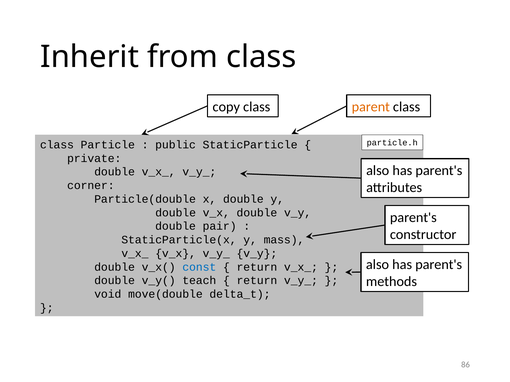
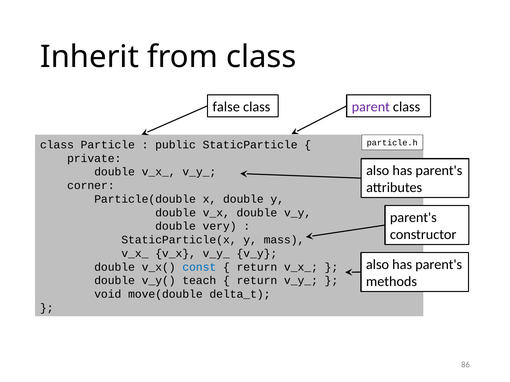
copy: copy -> false
parent colour: orange -> purple
pair: pair -> very
